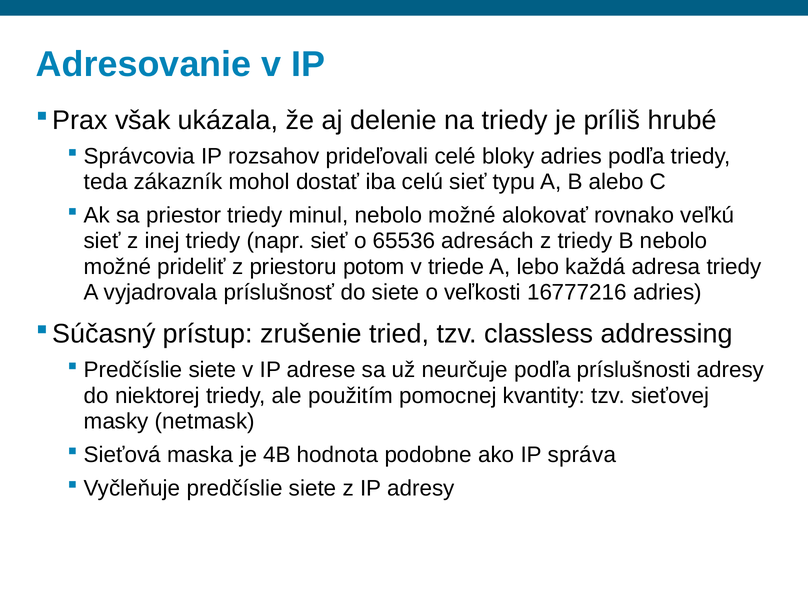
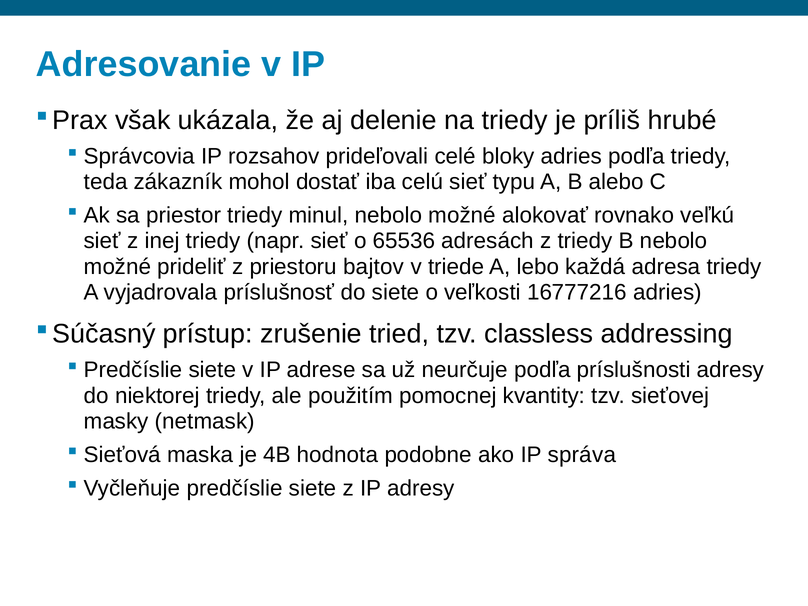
potom: potom -> bajtov
